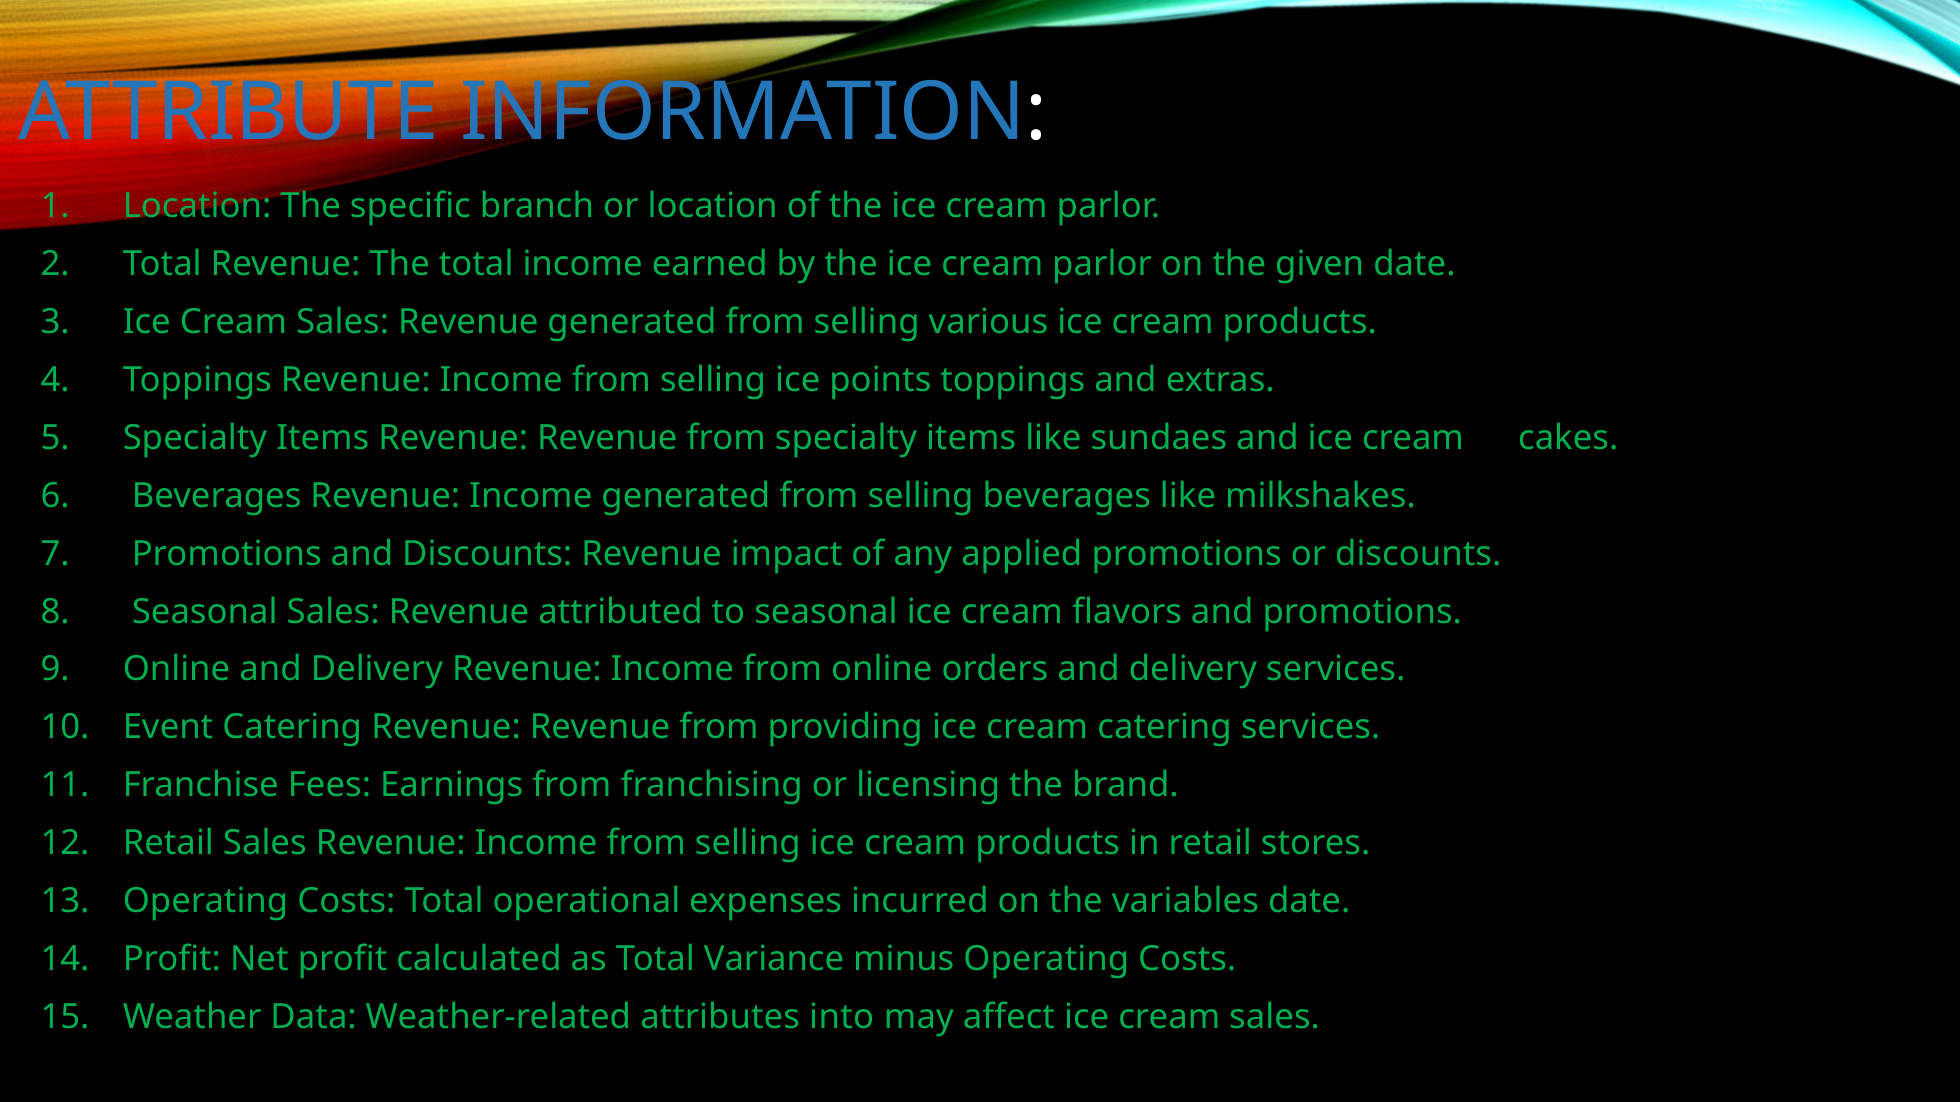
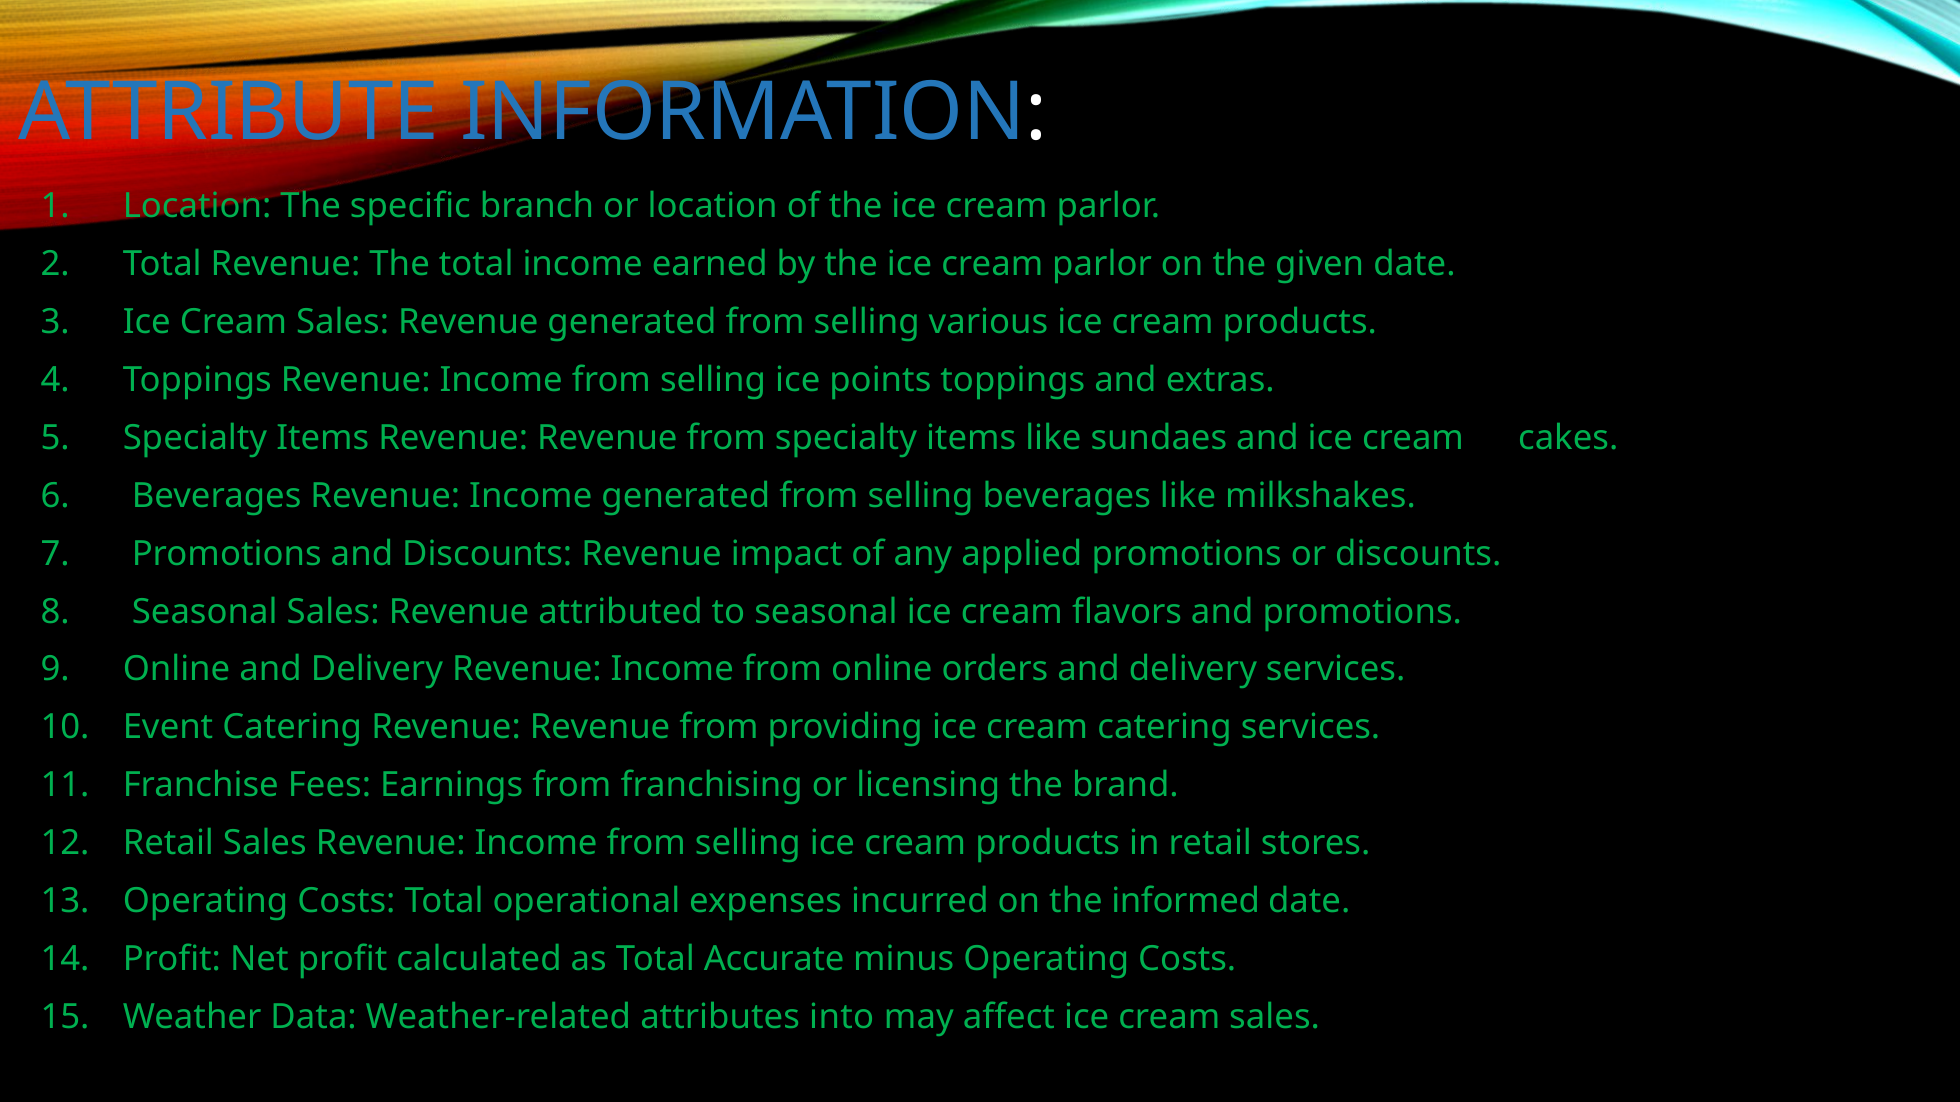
variables: variables -> informed
Variance: Variance -> Accurate
